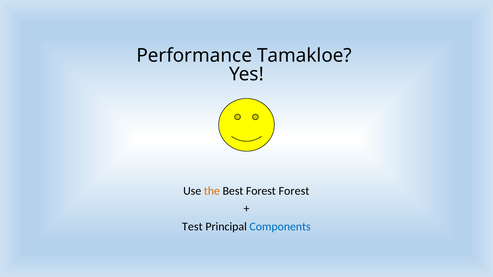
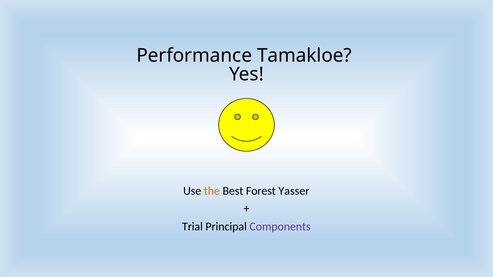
Forest Forest: Forest -> Yasser
Test: Test -> Trial
Components colour: blue -> purple
